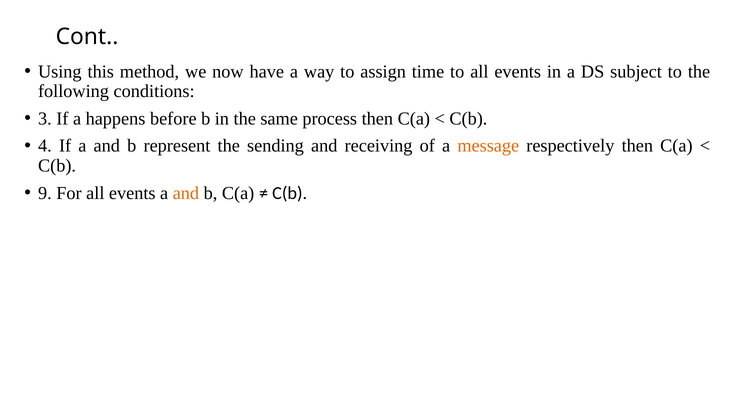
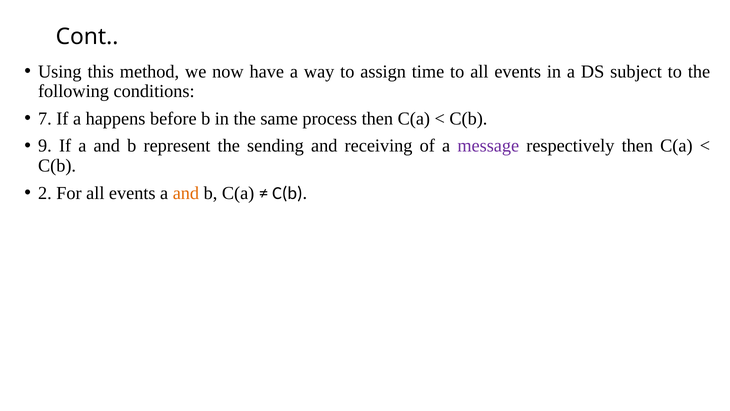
3: 3 -> 7
4: 4 -> 9
message colour: orange -> purple
9: 9 -> 2
